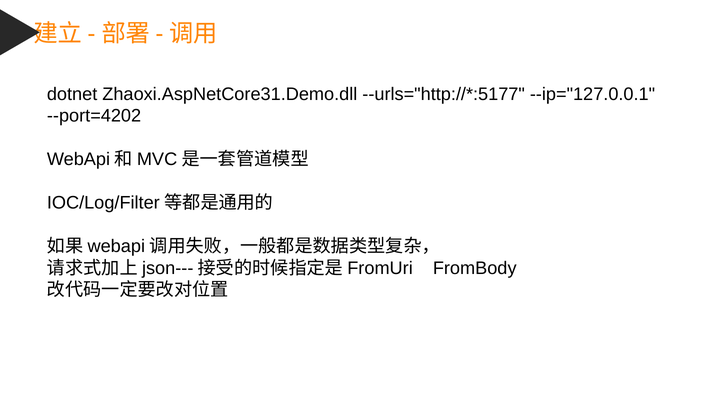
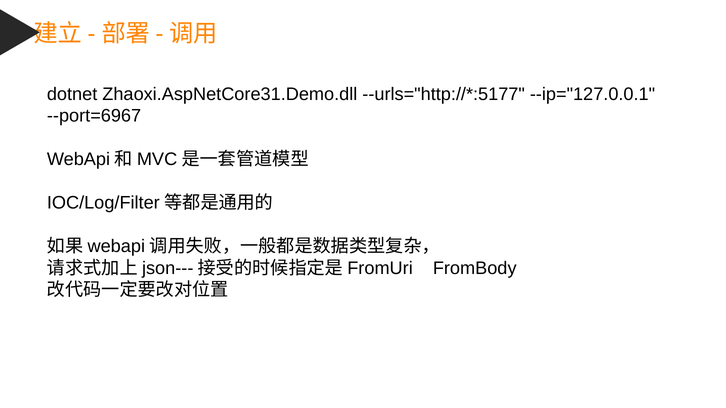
--port=4202: --port=4202 -> --port=6967
